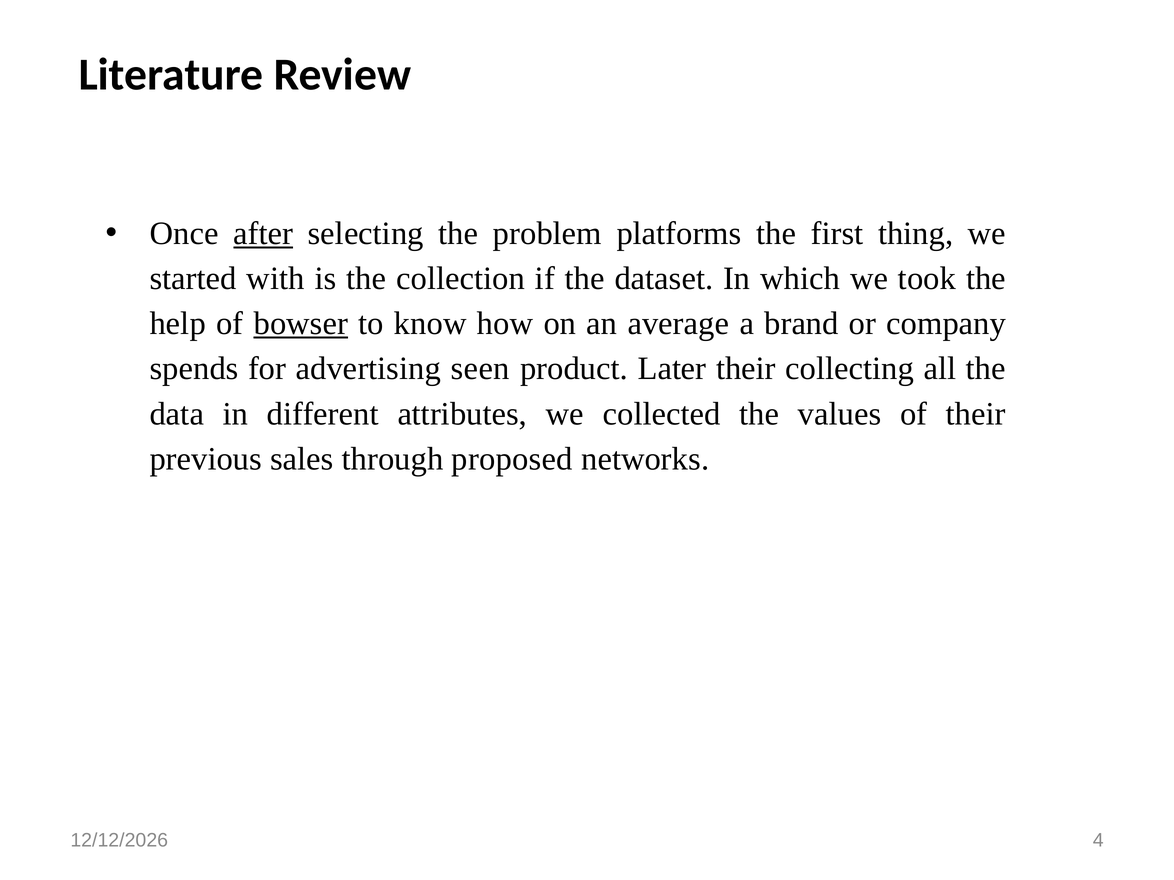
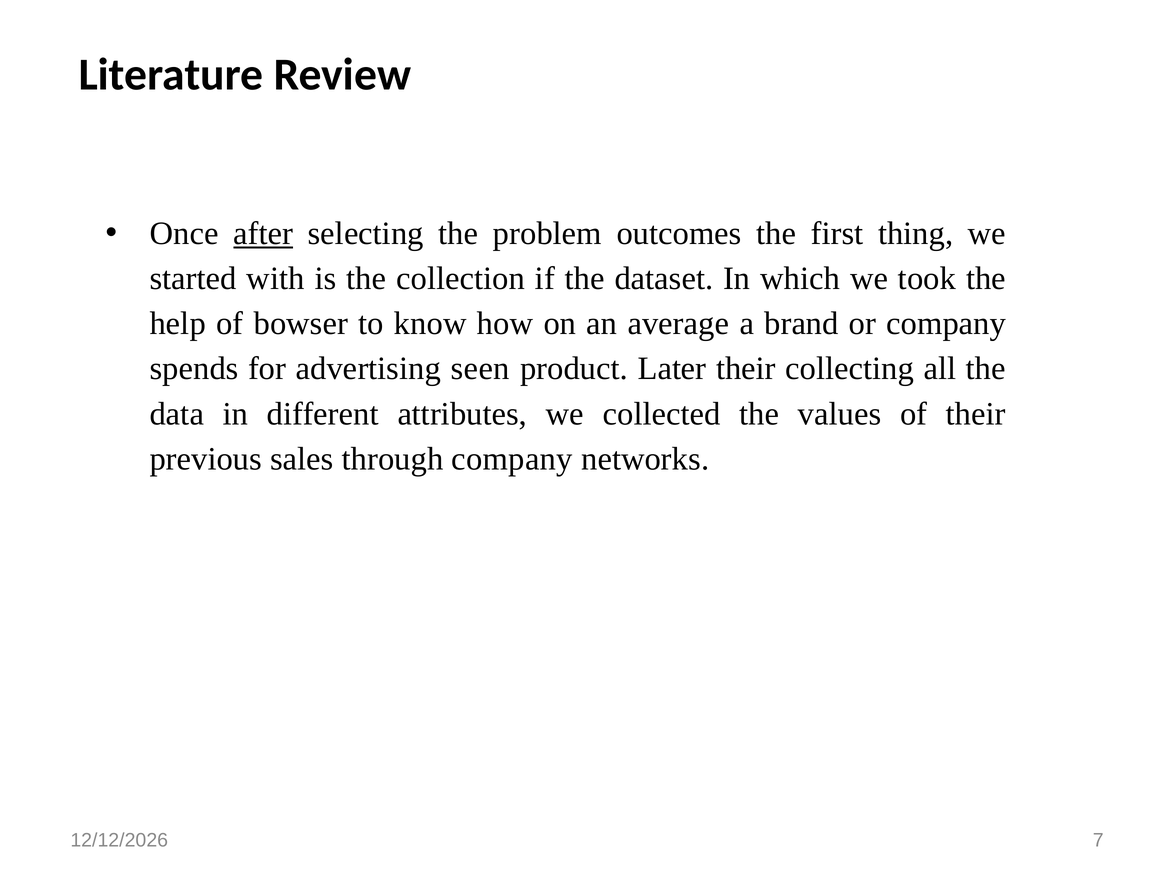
platforms: platforms -> outcomes
bowser underline: present -> none
through proposed: proposed -> company
4: 4 -> 7
